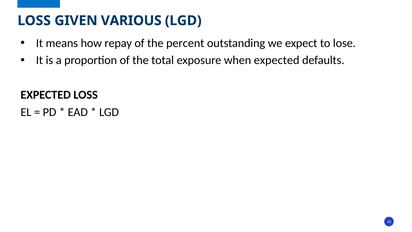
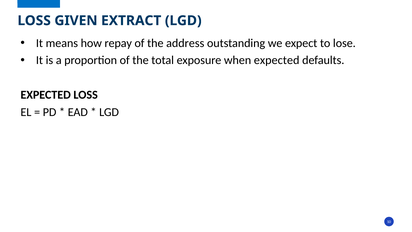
VARIOUS: VARIOUS -> EXTRACT
percent: percent -> address
